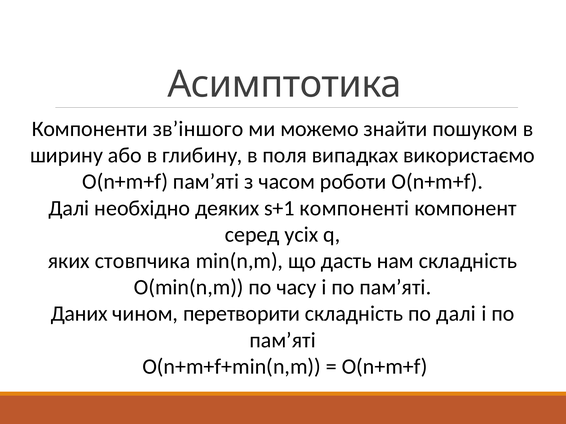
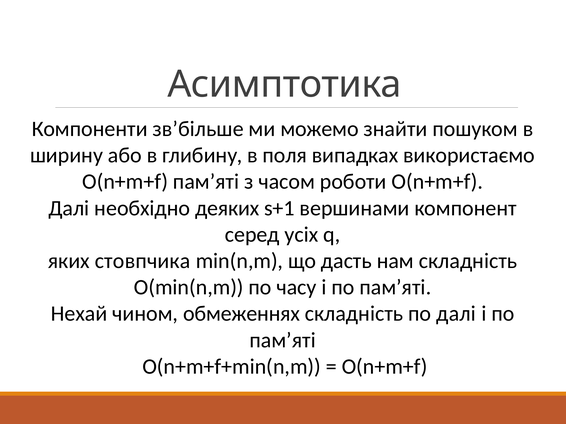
зв’іншого: зв’іншого -> зв’більше
компоненті: компоненті -> вершинами
Даних: Даних -> Нехай
перетворити: перетворити -> обмеженнях
